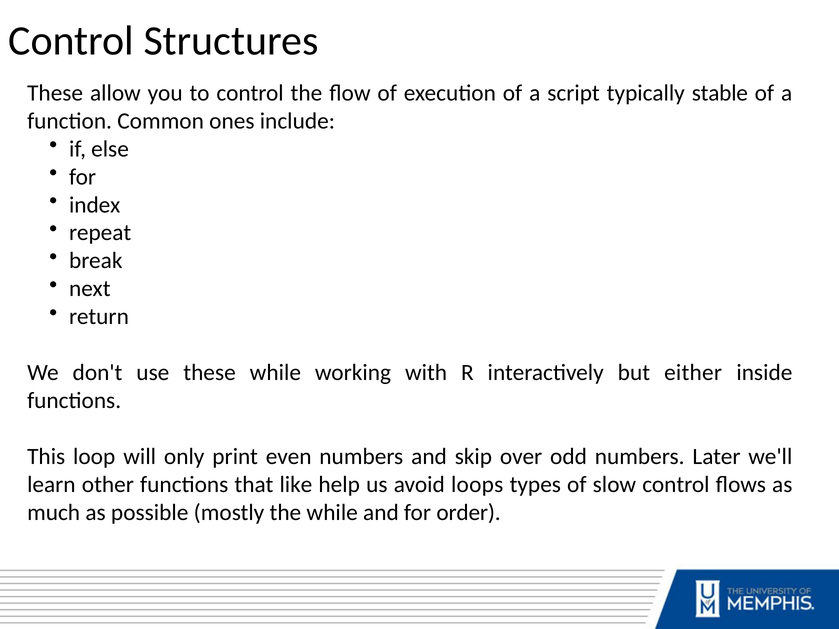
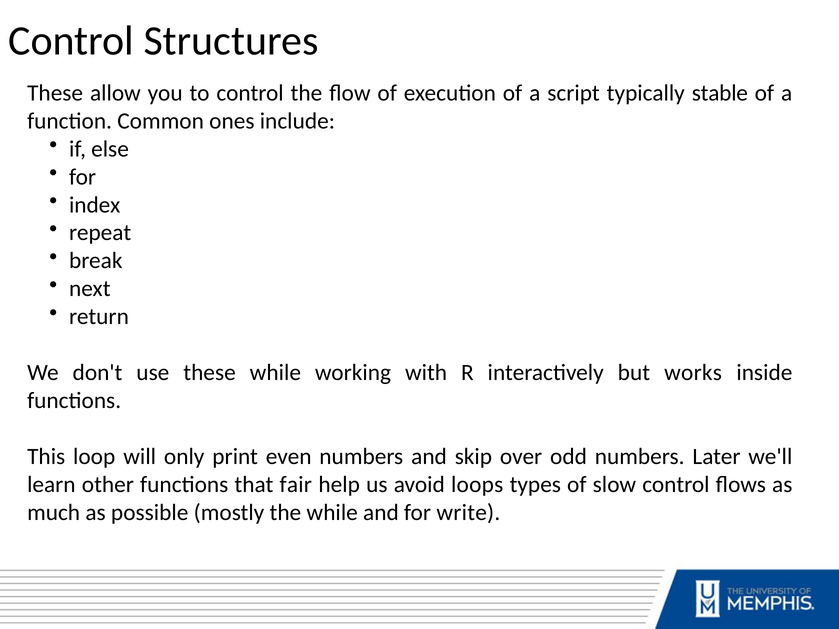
either: either -> works
like: like -> fair
order: order -> write
